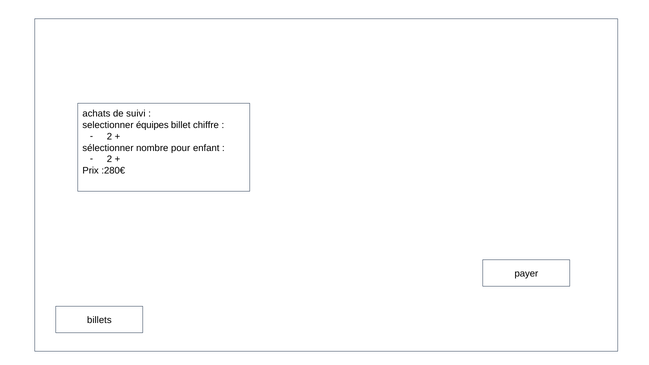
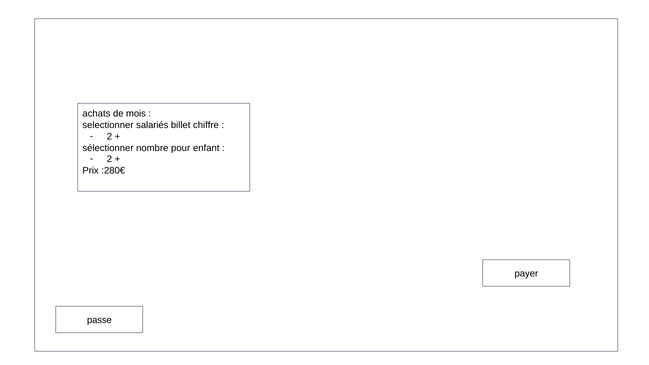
suivi: suivi -> mois
équipes: équipes -> salariés
billets: billets -> passe
